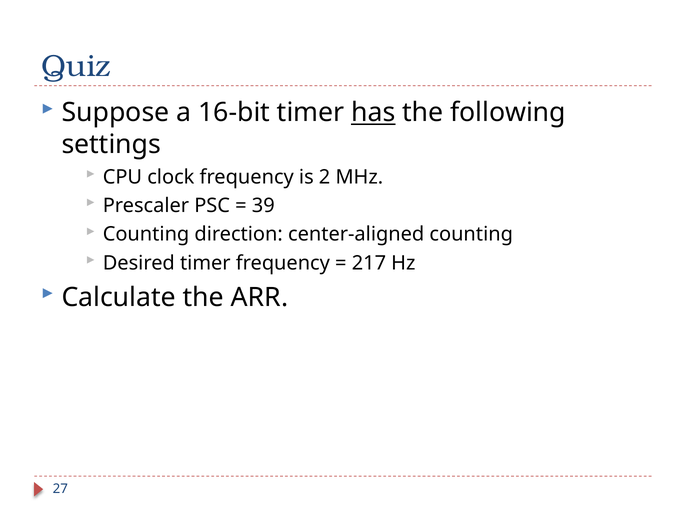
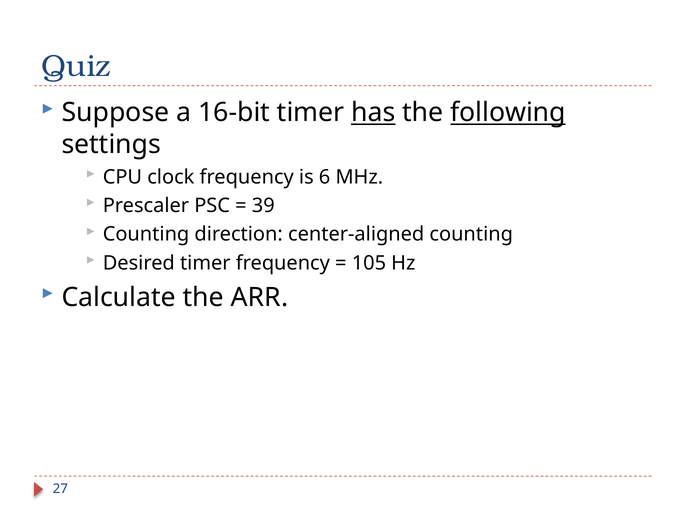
following underline: none -> present
2: 2 -> 6
217: 217 -> 105
